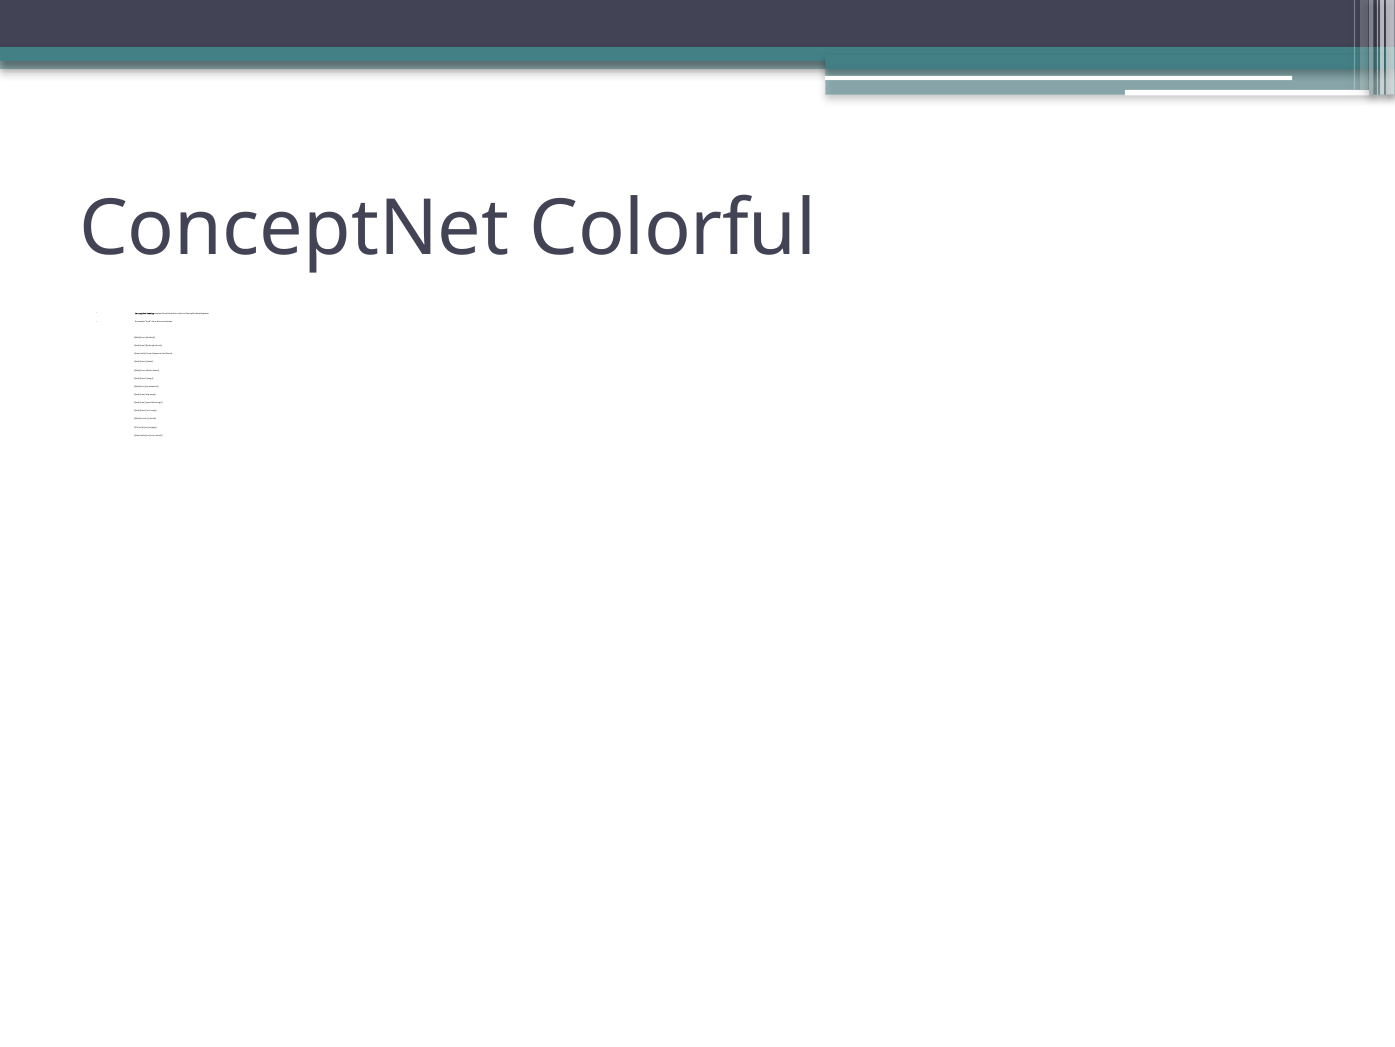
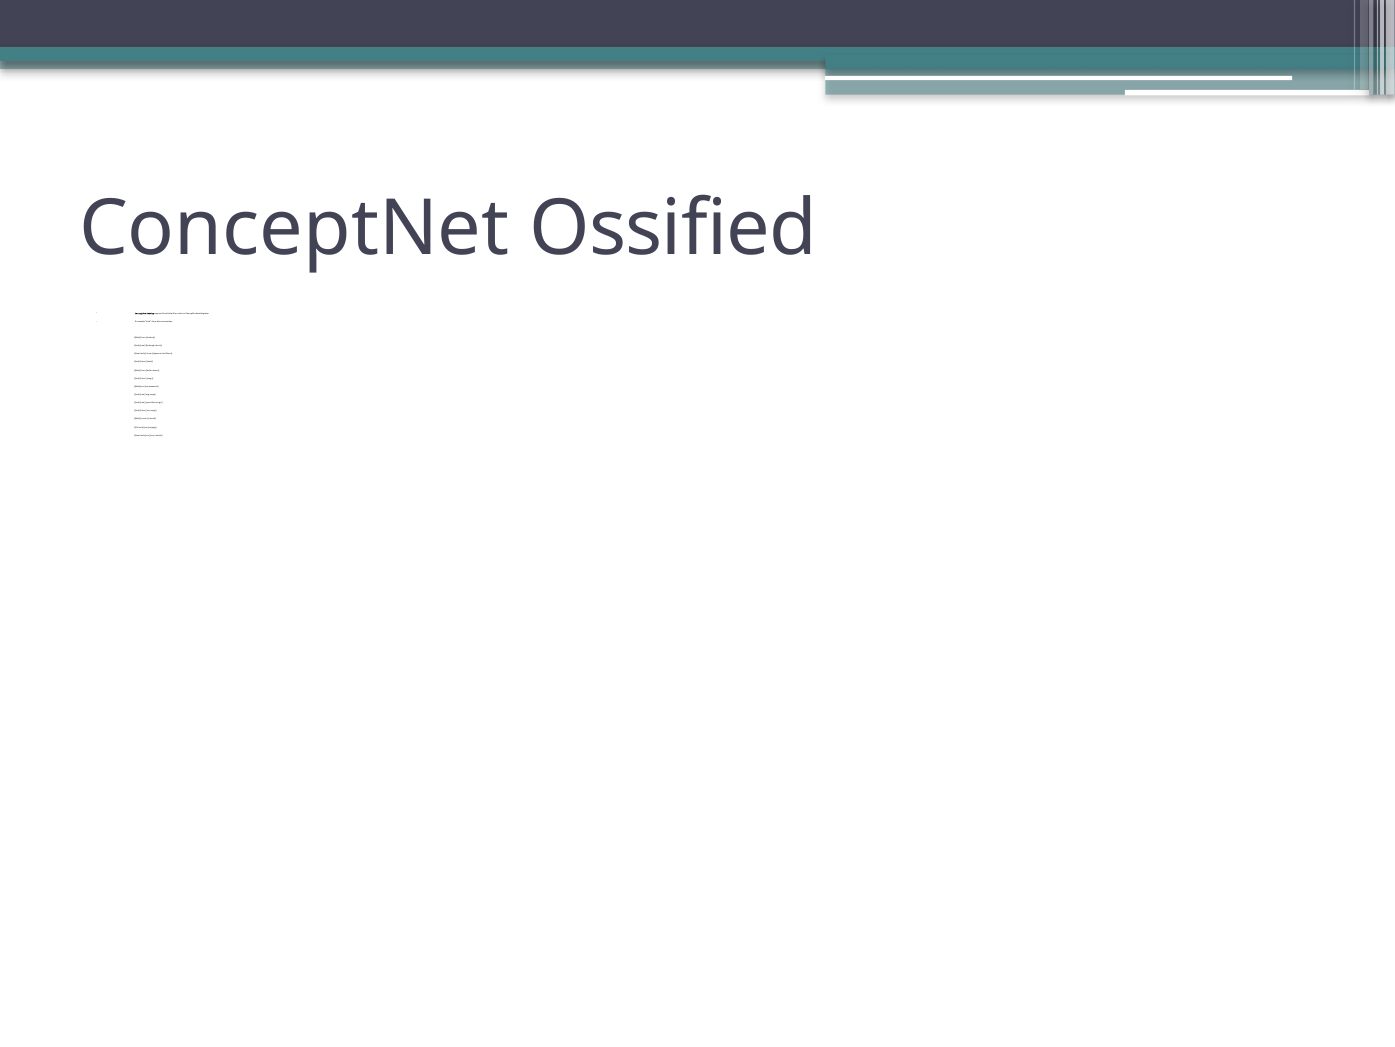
ConceptNet Colorful: Colorful -> Ossified
